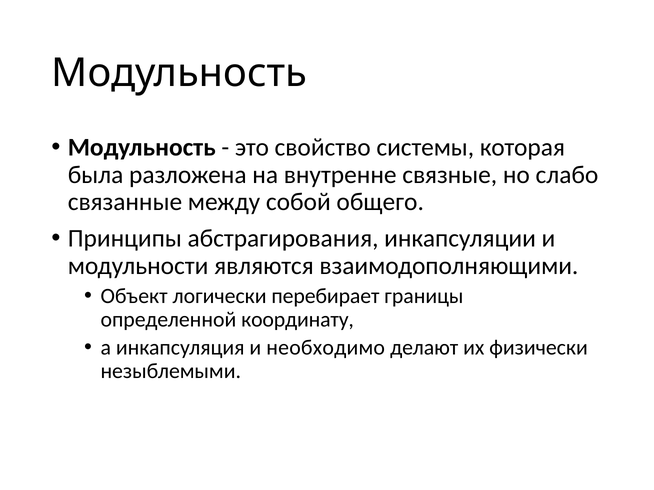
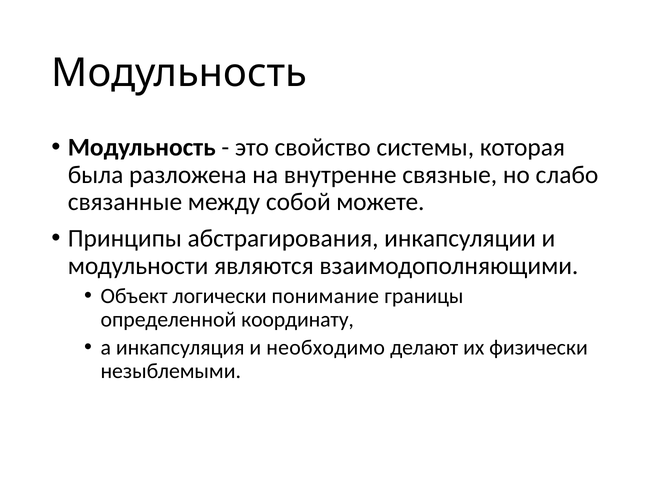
общего: общего -> можете
перебирает: перебирает -> понимание
